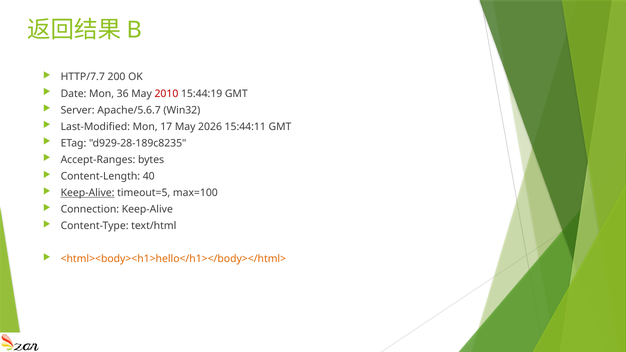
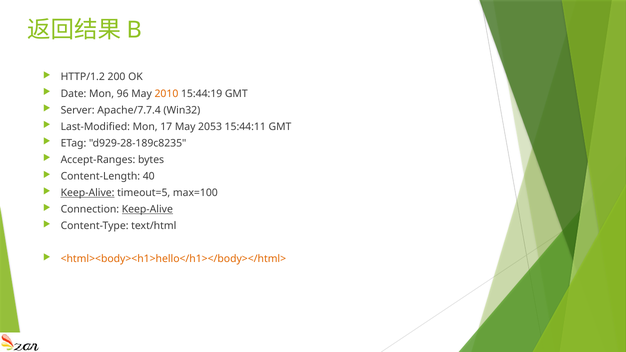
HTTP/7.7: HTTP/7.7 -> HTTP/1.2
36: 36 -> 96
2010 colour: red -> orange
Apache/5.6.7: Apache/5.6.7 -> Apache/7.7.4
2026: 2026 -> 2053
Keep-Alive at (147, 209) underline: none -> present
